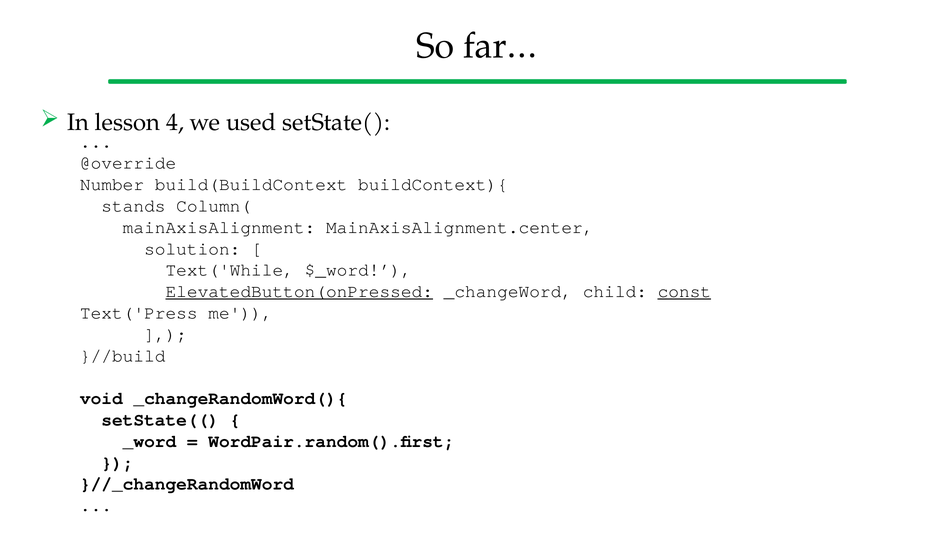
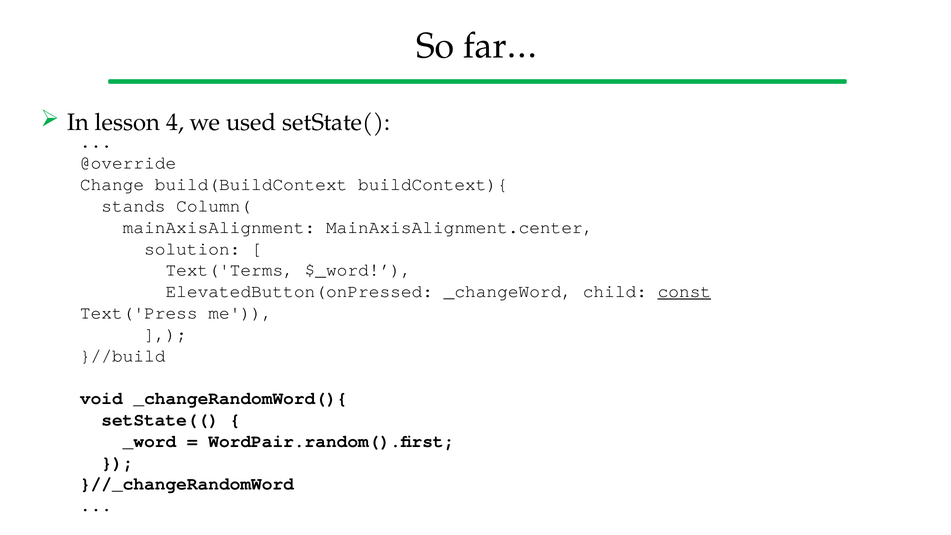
Number: Number -> Change
Text('While: Text('While -> Text('Terms
ElevatedButton(onPressed underline: present -> none
